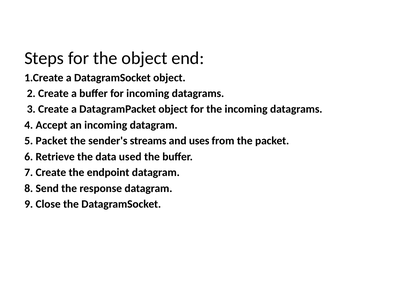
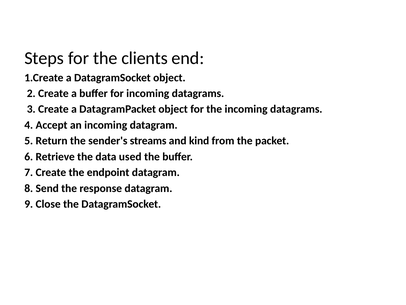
the object: object -> clients
5 Packet: Packet -> Return
uses: uses -> kind
